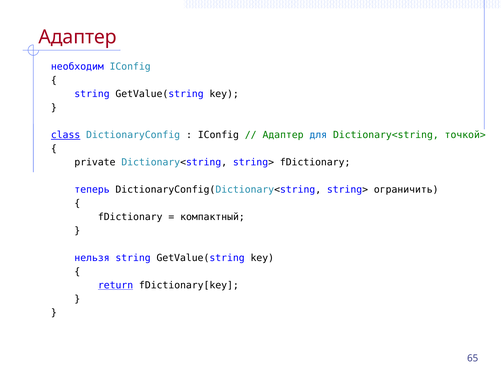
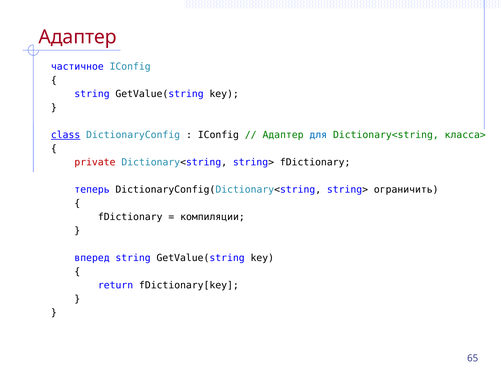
необходим: необходим -> частичное
точкой>: точкой> -> класса>
private colour: black -> red
компактный: компактный -> компиляции
нельзя: нельзя -> вперед
return underline: present -> none
